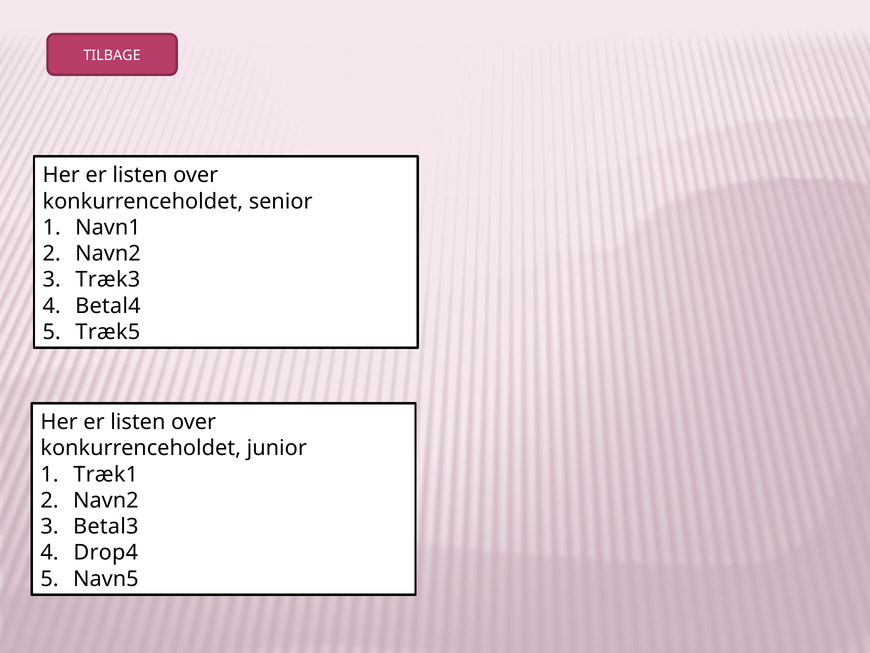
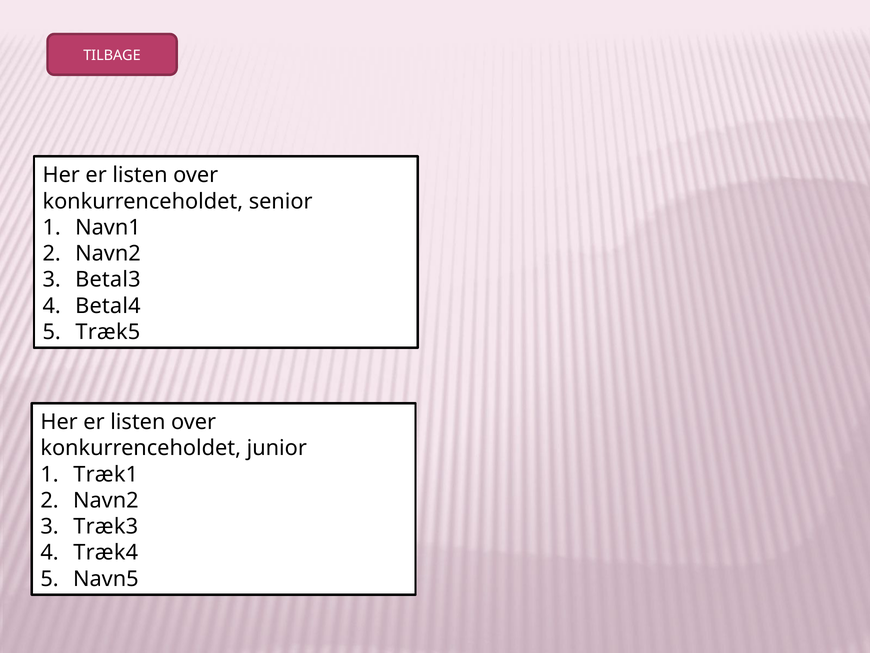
Træk3: Træk3 -> Betal3
Betal3: Betal3 -> Træk3
Drop4: Drop4 -> Træk4
